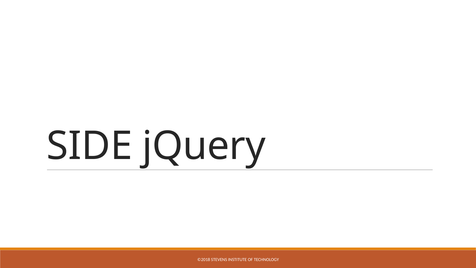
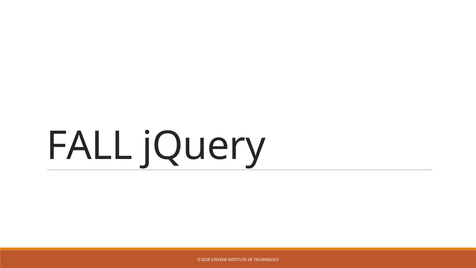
SIDE: SIDE -> FALL
